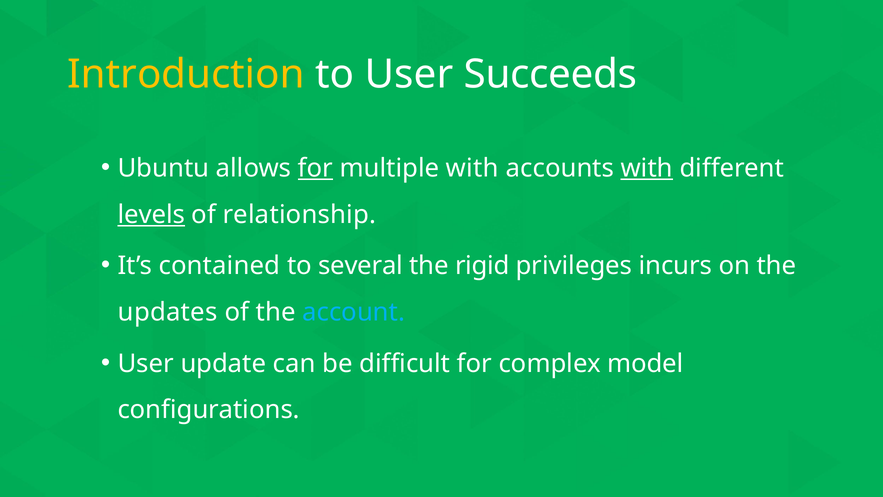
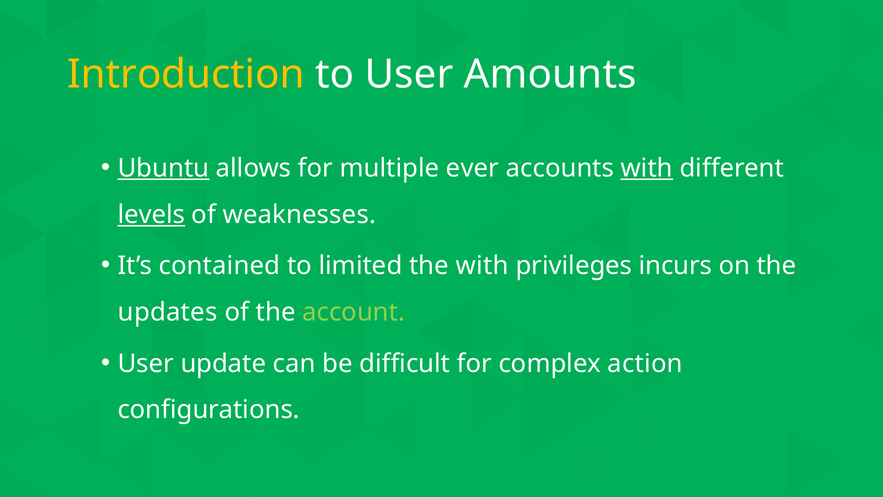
Succeeds: Succeeds -> Amounts
Ubuntu underline: none -> present
for at (315, 168) underline: present -> none
multiple with: with -> ever
relationship: relationship -> weaknesses
several: several -> limited
the rigid: rigid -> with
account colour: light blue -> light green
model: model -> action
